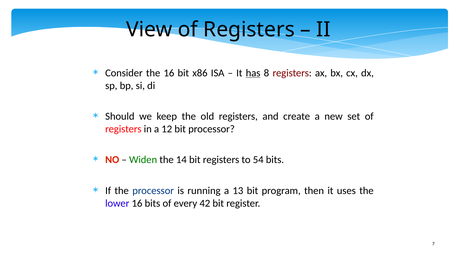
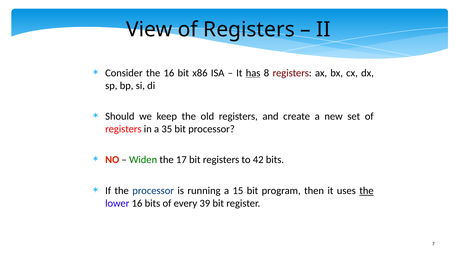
12: 12 -> 35
14: 14 -> 17
54: 54 -> 42
13: 13 -> 15
the at (366, 191) underline: none -> present
42: 42 -> 39
